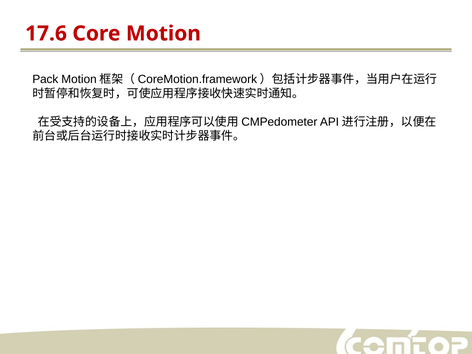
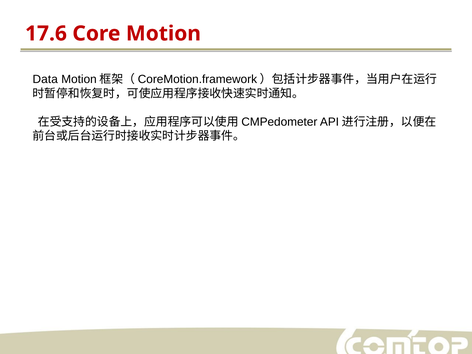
Pack: Pack -> Data
